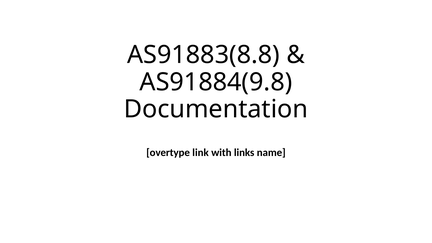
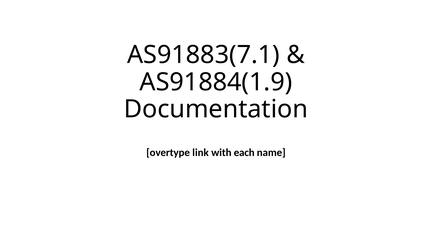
AS91883(8.8: AS91883(8.8 -> AS91883(7.1
AS91884(9.8: AS91884(9.8 -> AS91884(1.9
links: links -> each
